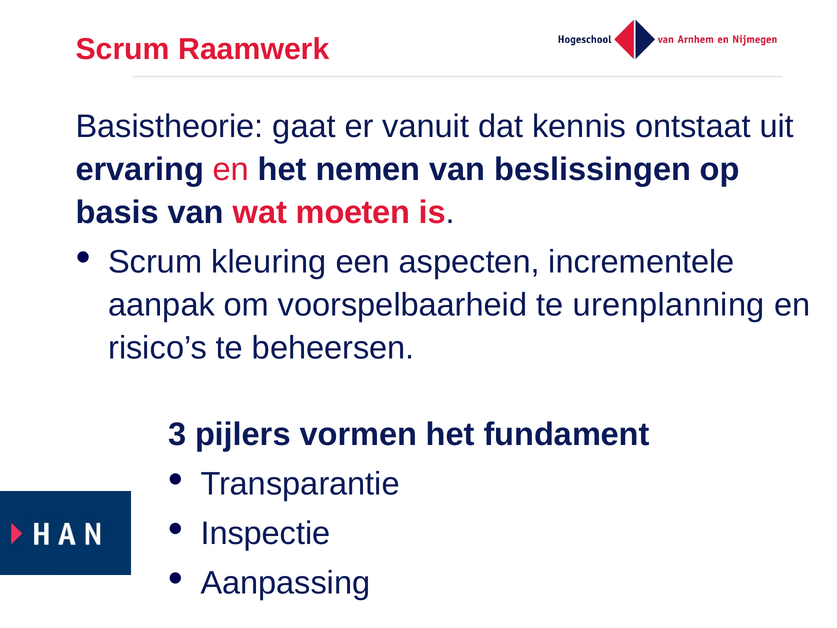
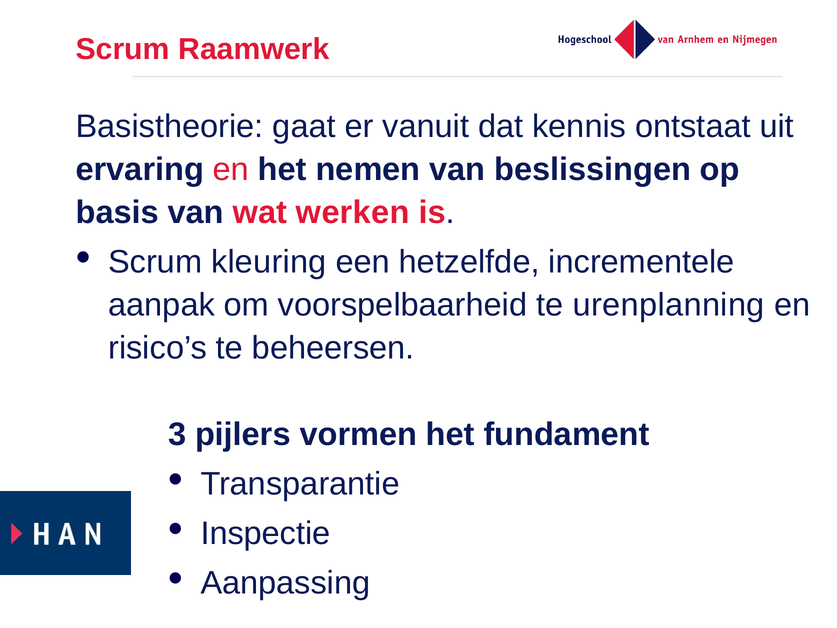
moeten: moeten -> werken
aspecten: aspecten -> hetzelfde
